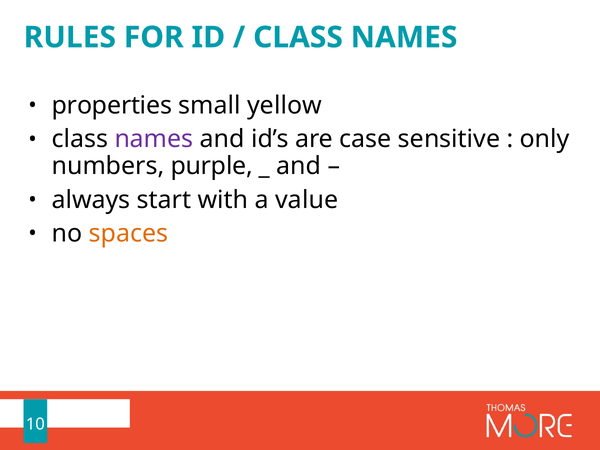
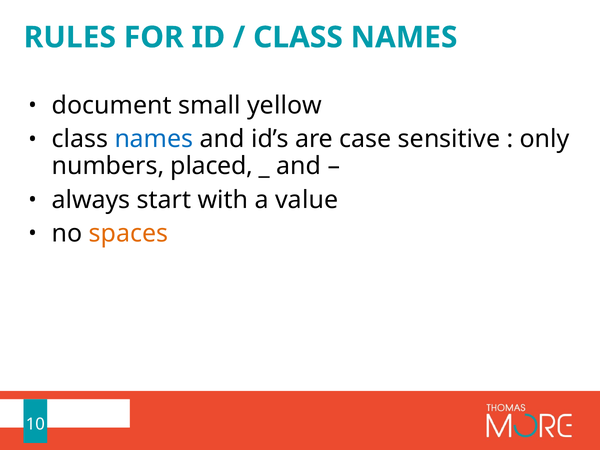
properties: properties -> document
names at (154, 139) colour: purple -> blue
purple: purple -> placed
